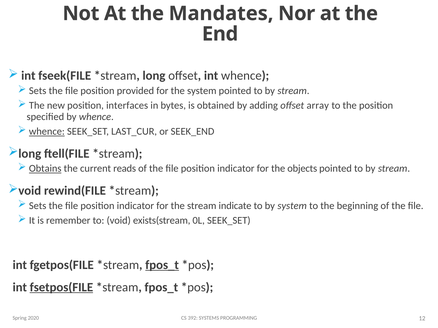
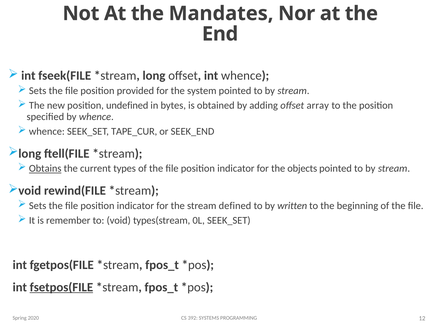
interfaces: interfaces -> undefined
whence at (47, 132) underline: present -> none
LAST_CUR: LAST_CUR -> TAPE_CUR
reads: reads -> types
indicate: indicate -> defined
by system: system -> written
exists(stream: exists(stream -> types(stream
fpos_t at (162, 265) underline: present -> none
